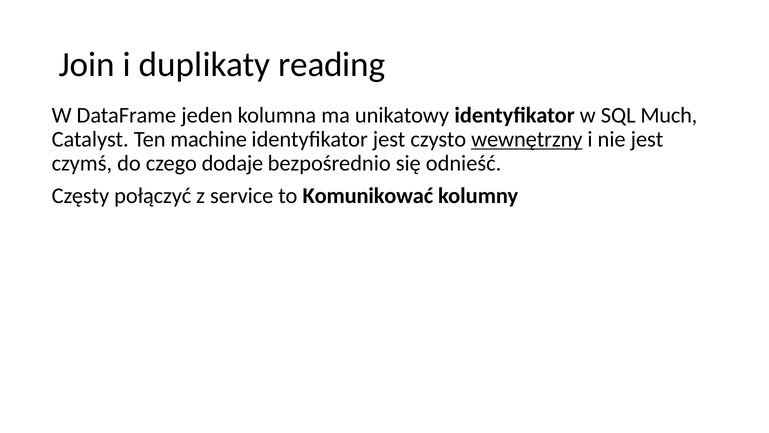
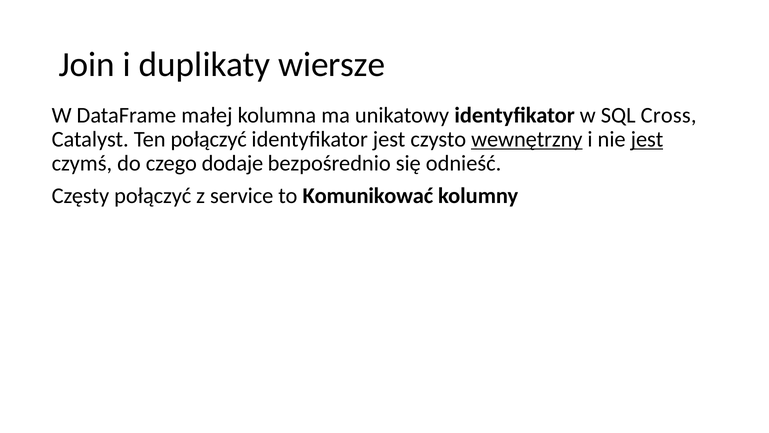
reading: reading -> wiersze
jeden: jeden -> małej
Much: Much -> Cross
Ten machine: machine -> połączyć
jest at (647, 139) underline: none -> present
